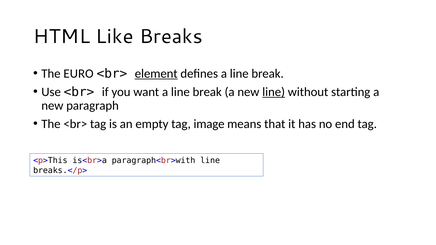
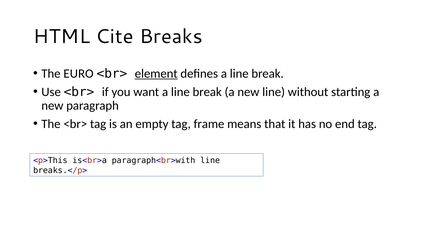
Like: Like -> Cite
line at (274, 92) underline: present -> none
image: image -> frame
